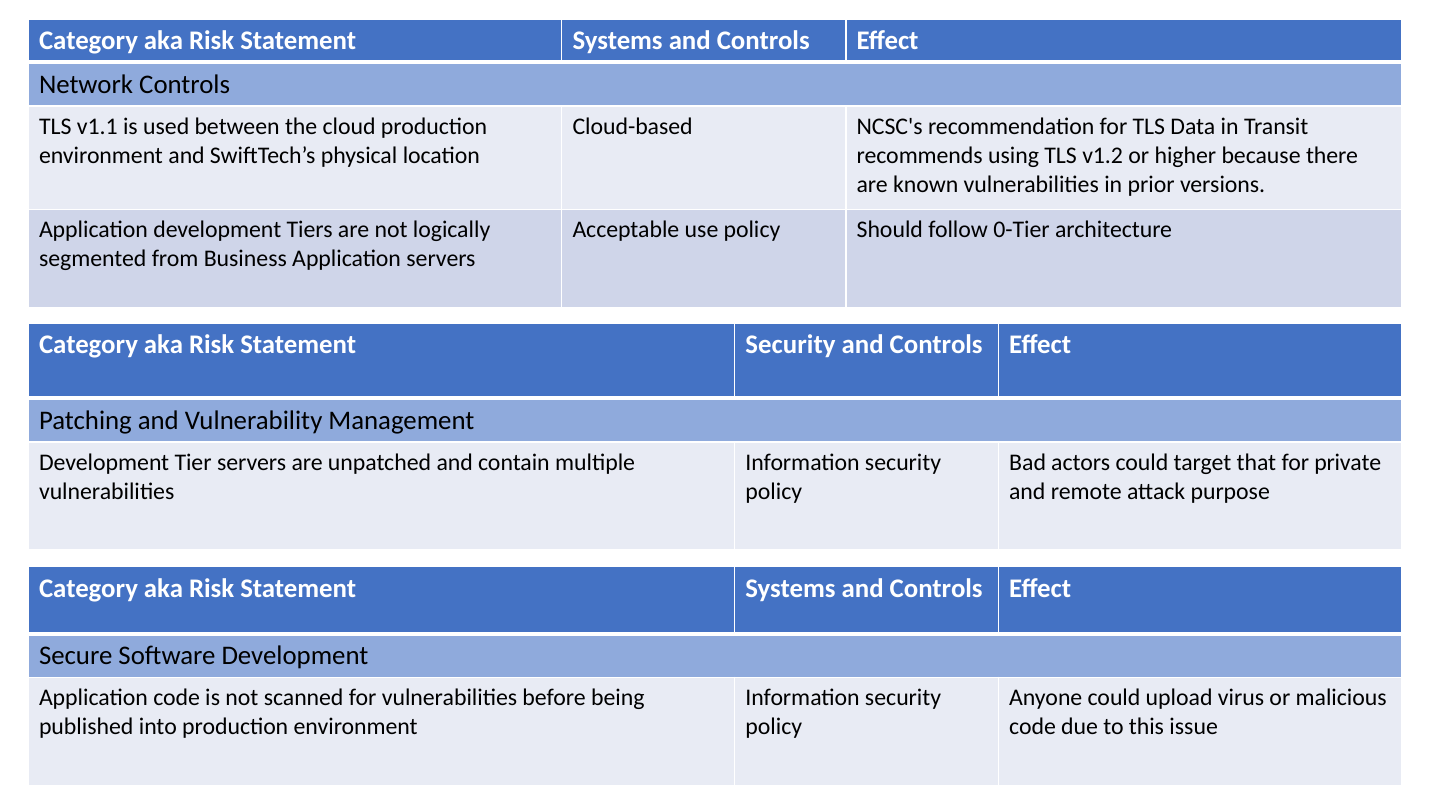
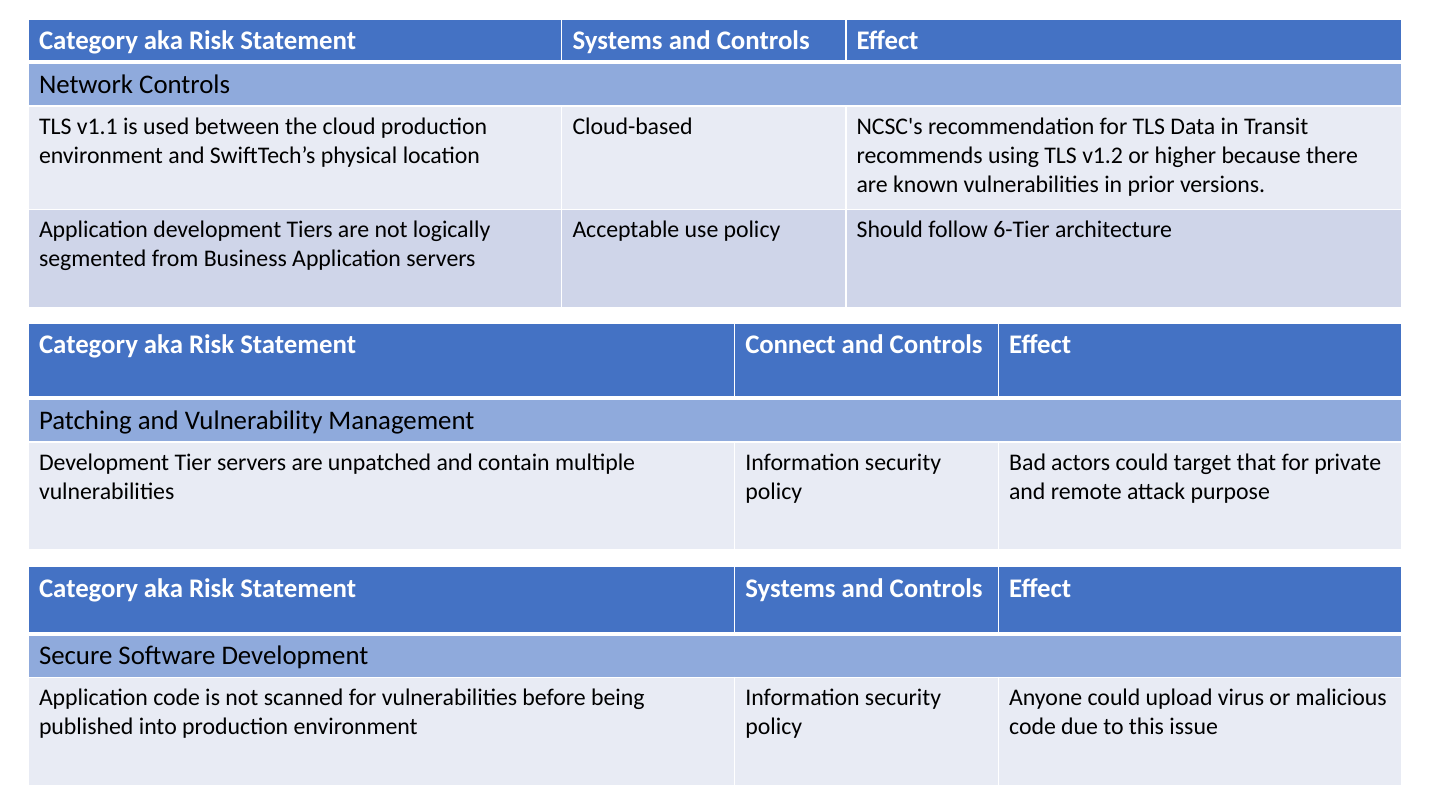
0-Tier: 0-Tier -> 6-Tier
Statement Security: Security -> Connect
